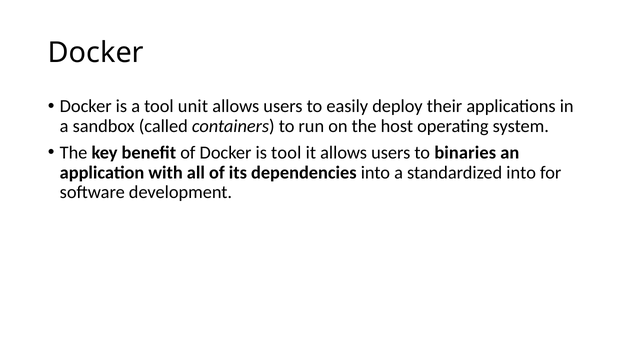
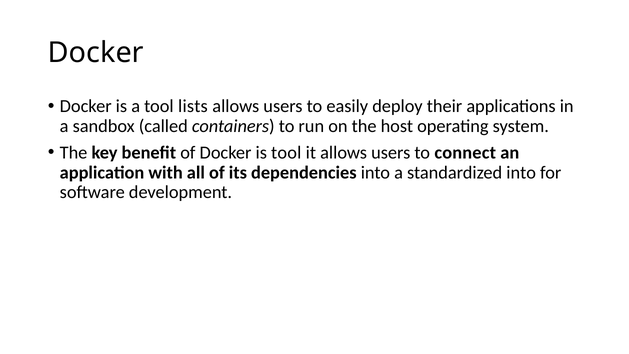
unit: unit -> lists
binaries: binaries -> connect
